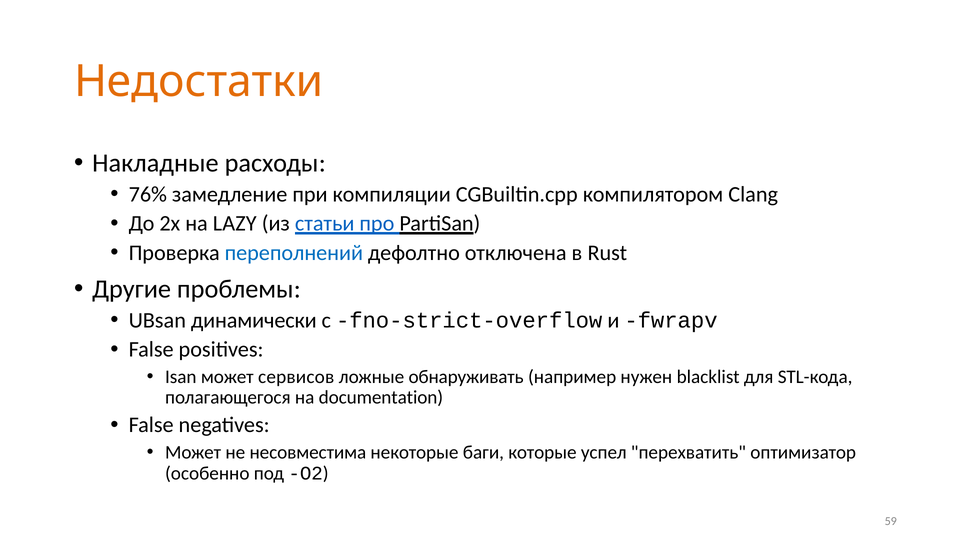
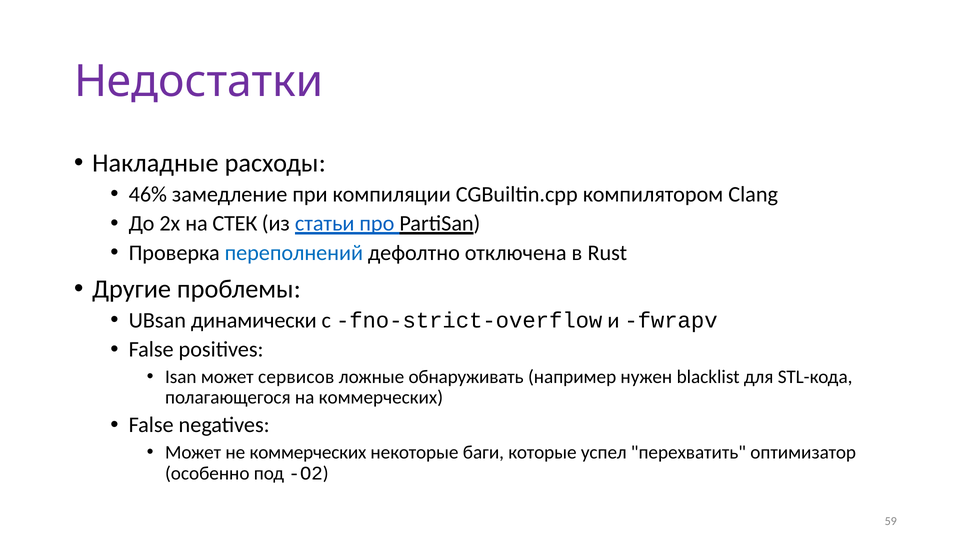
Недостатки colour: orange -> purple
76%: 76% -> 46%
LAZY: LAZY -> СТЕК
на documentation: documentation -> коммерческих
не несовместима: несовместима -> коммерческих
